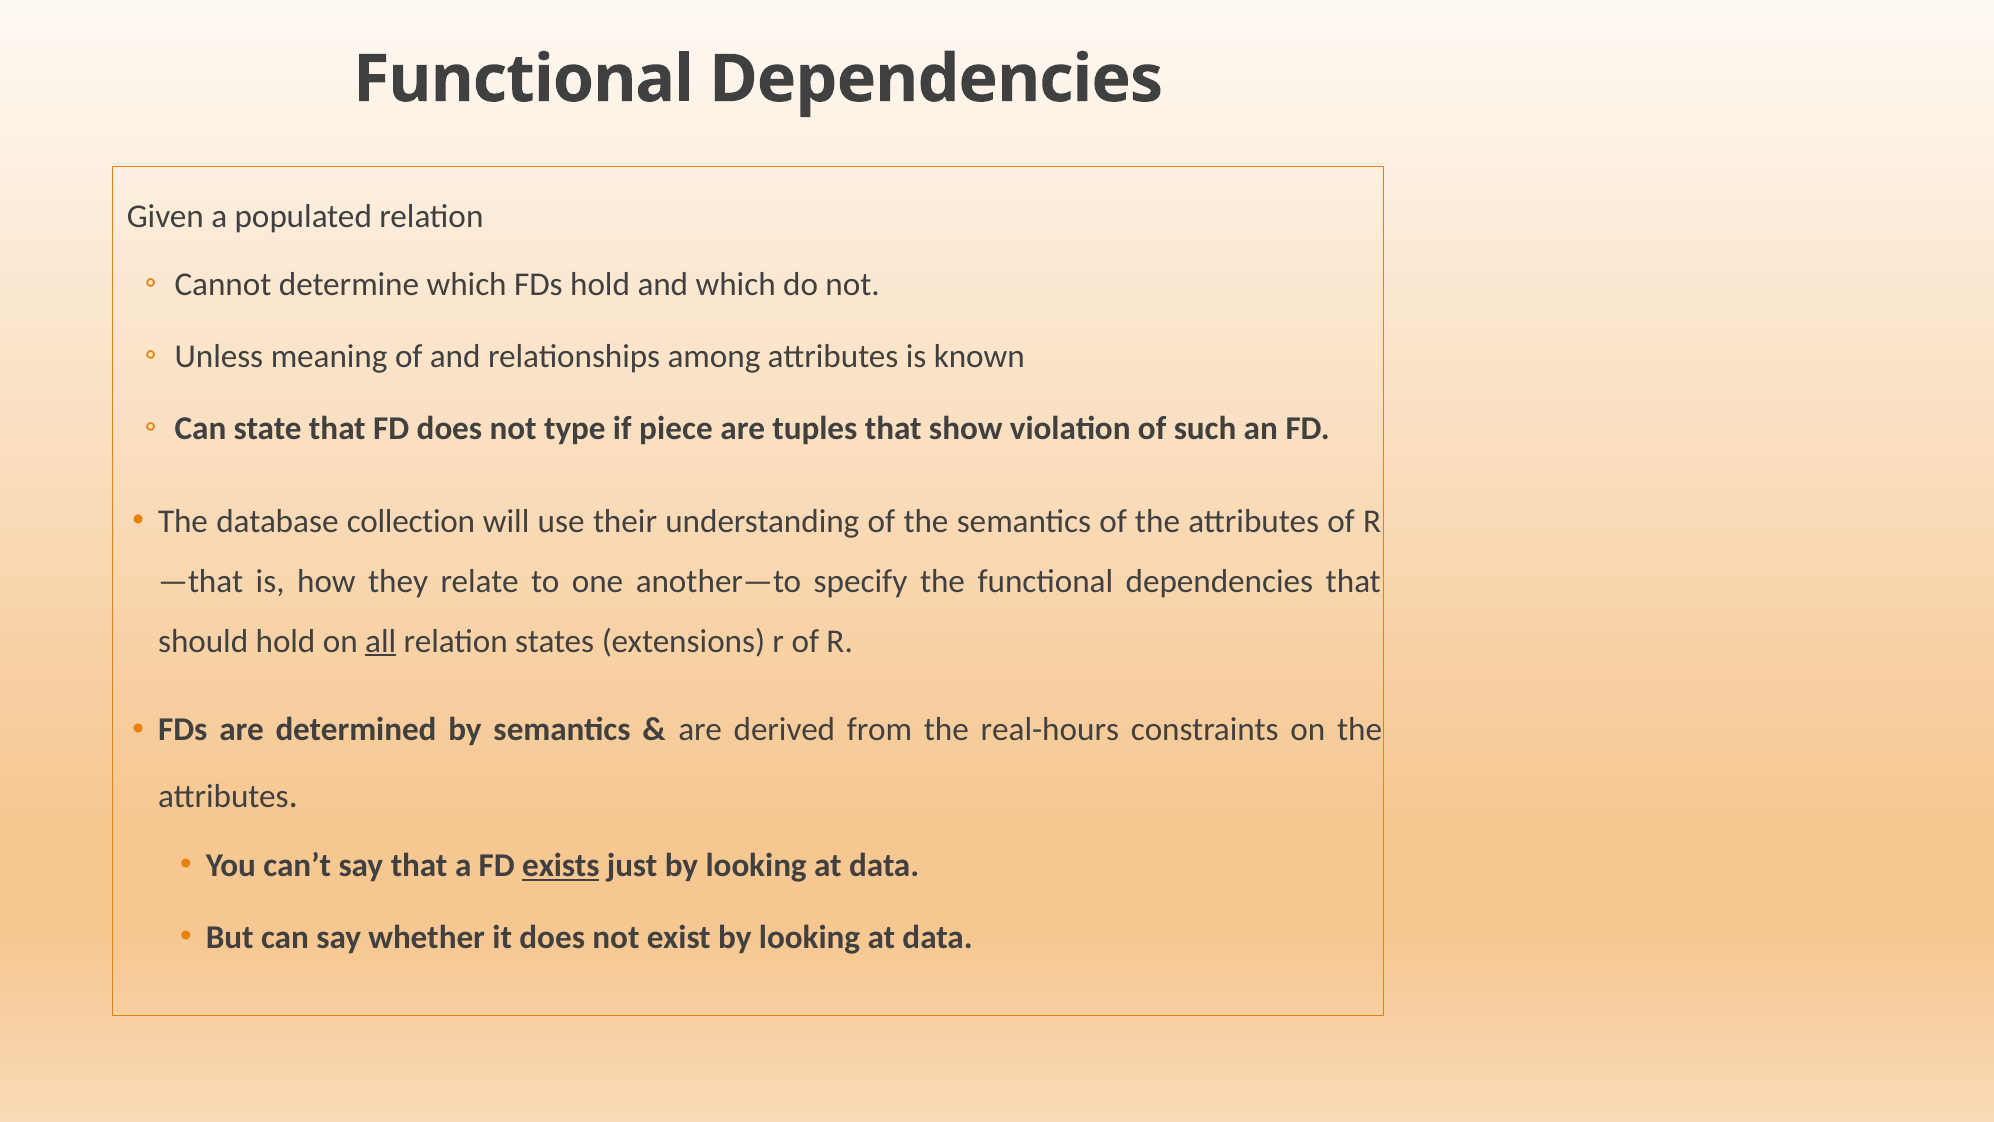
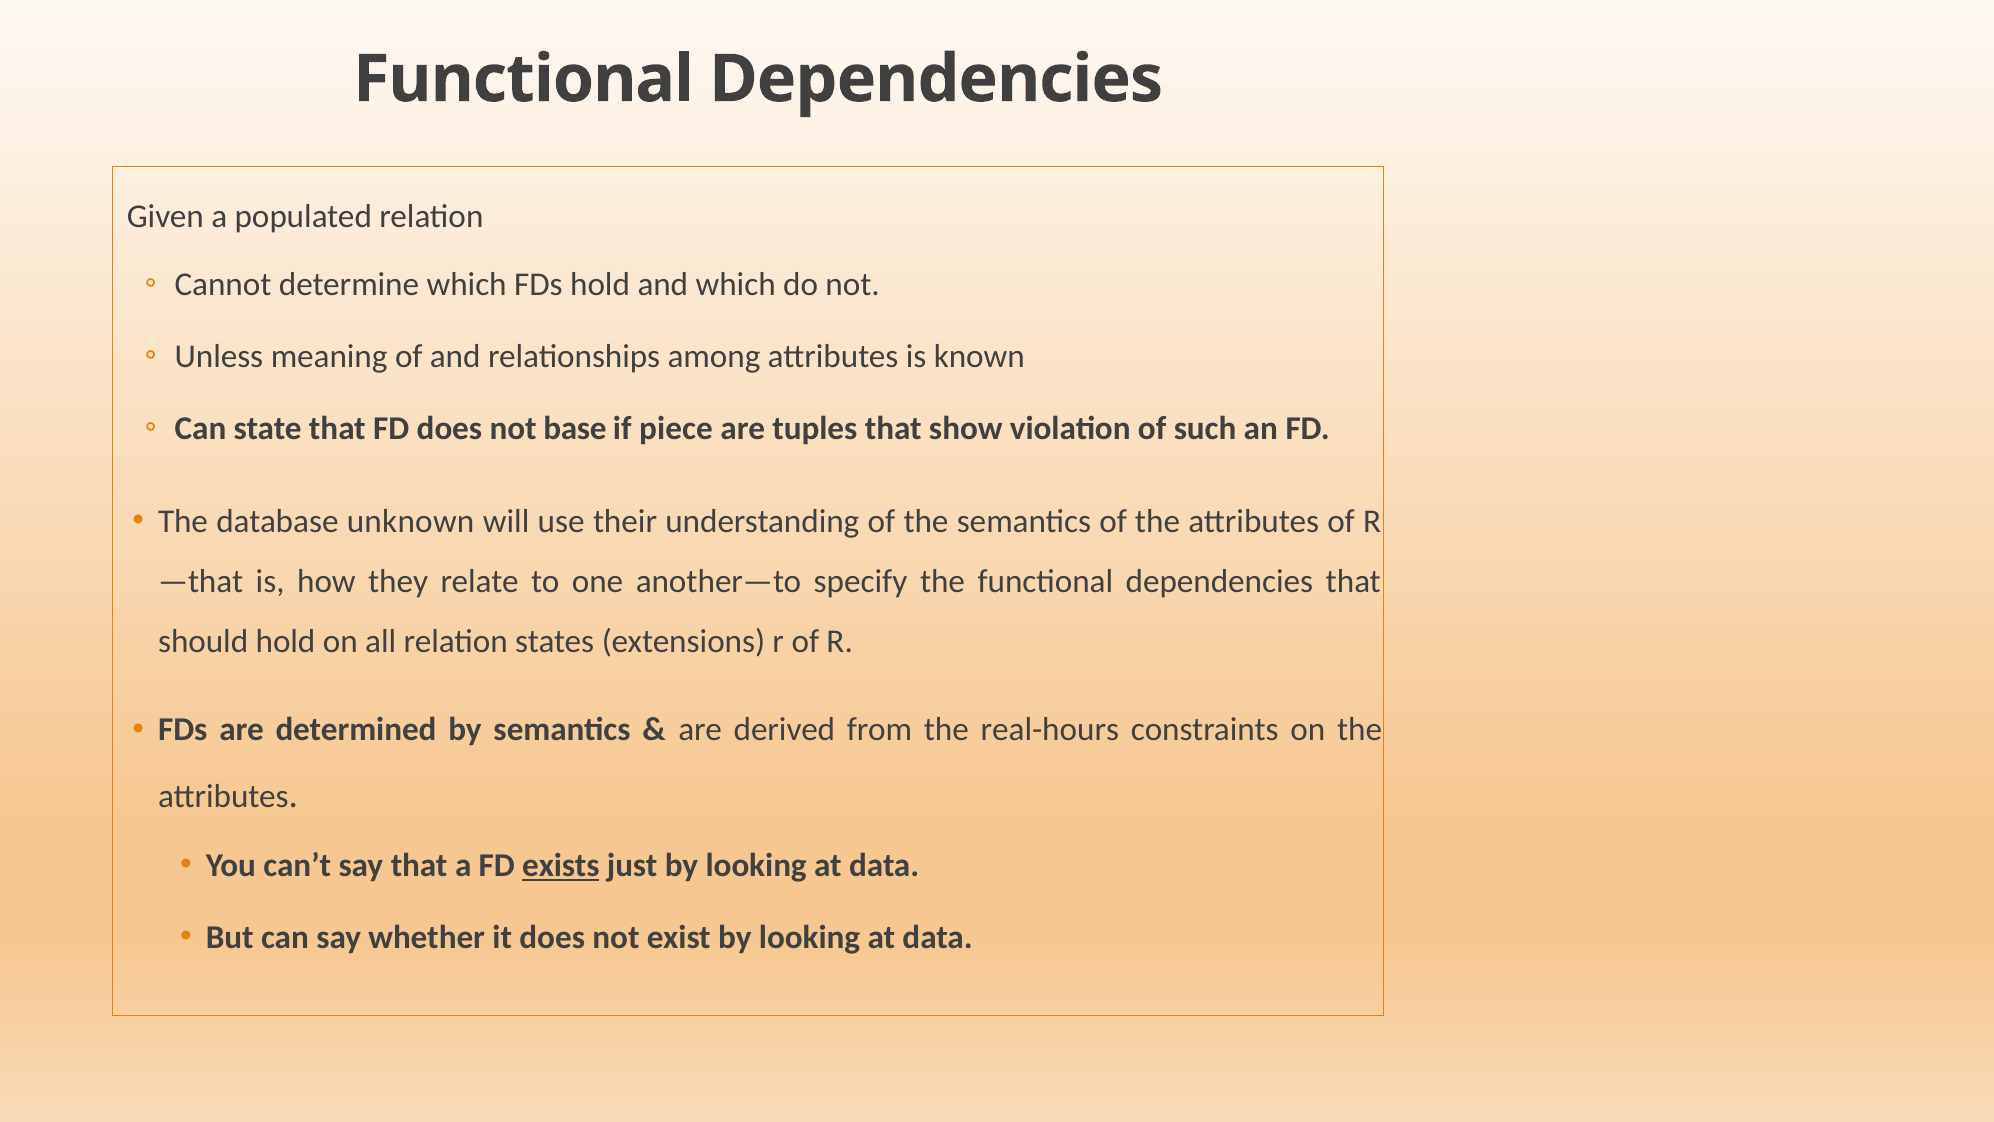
type: type -> base
collection: collection -> unknown
all underline: present -> none
